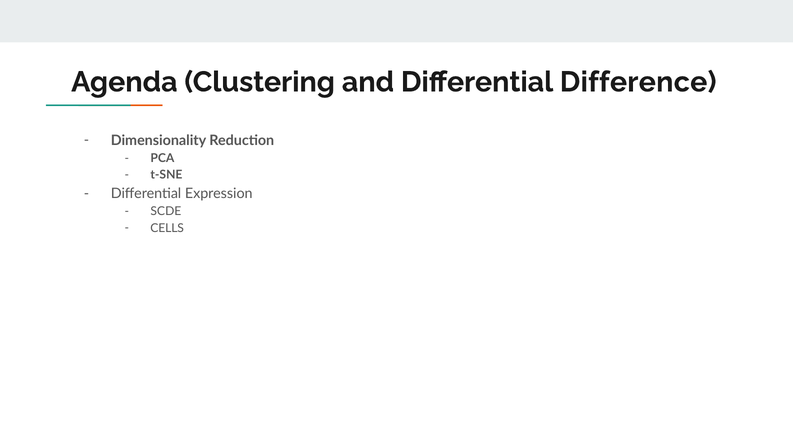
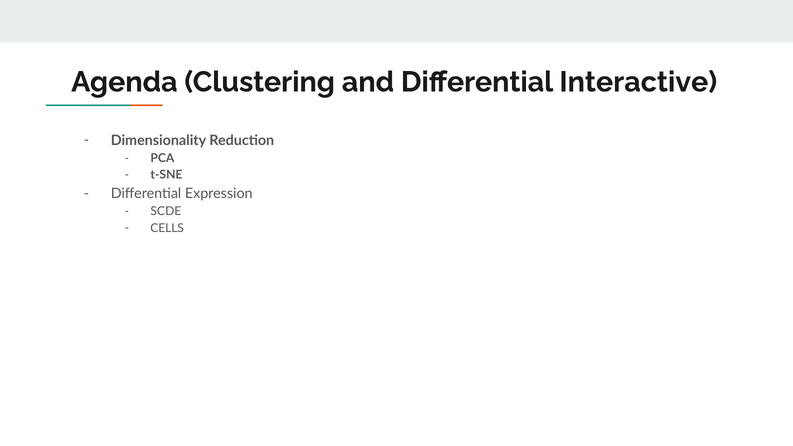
Difference: Difference -> Interactive
